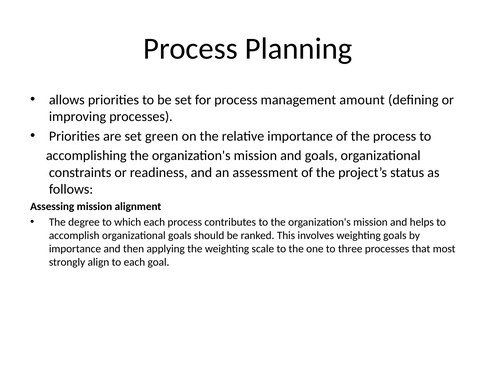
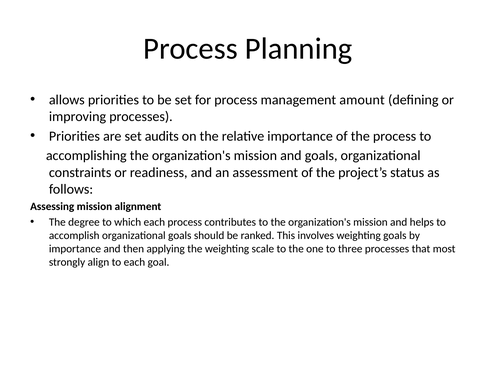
green: green -> audits
